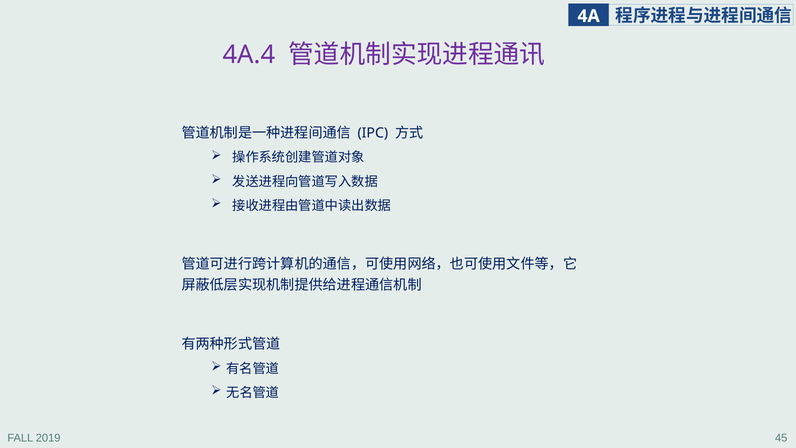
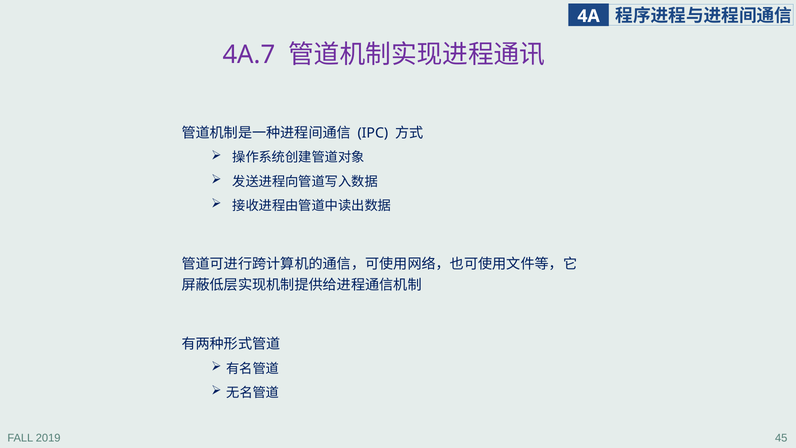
4A.4: 4A.4 -> 4A.7
